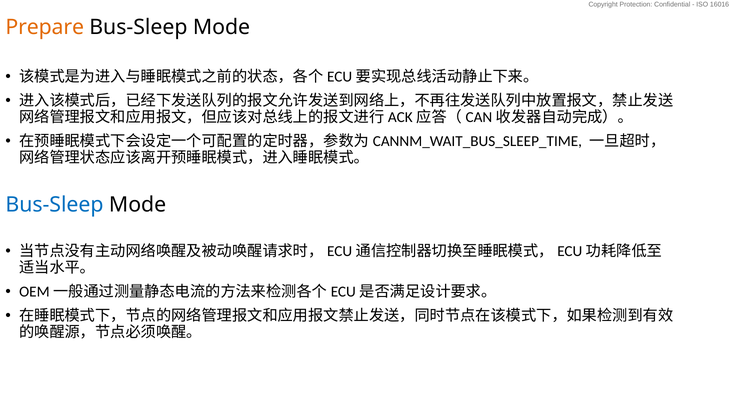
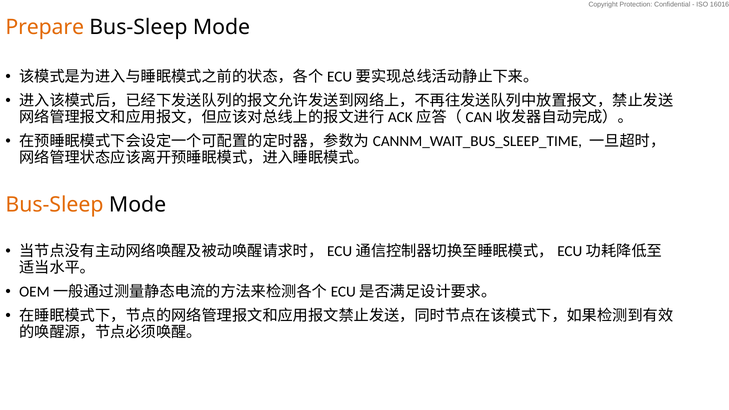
Bus-Sleep at (54, 205) colour: blue -> orange
